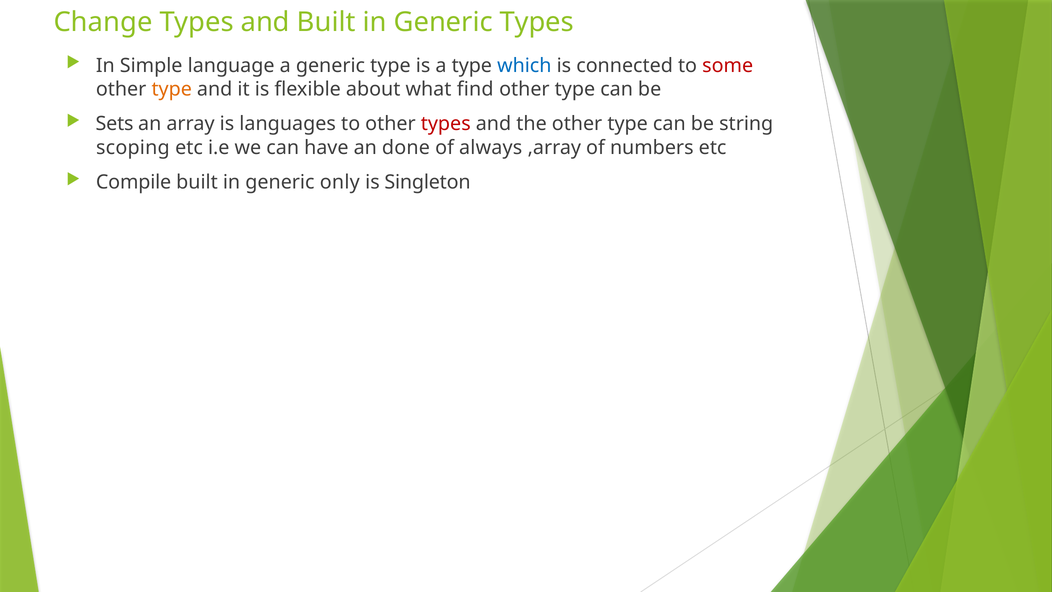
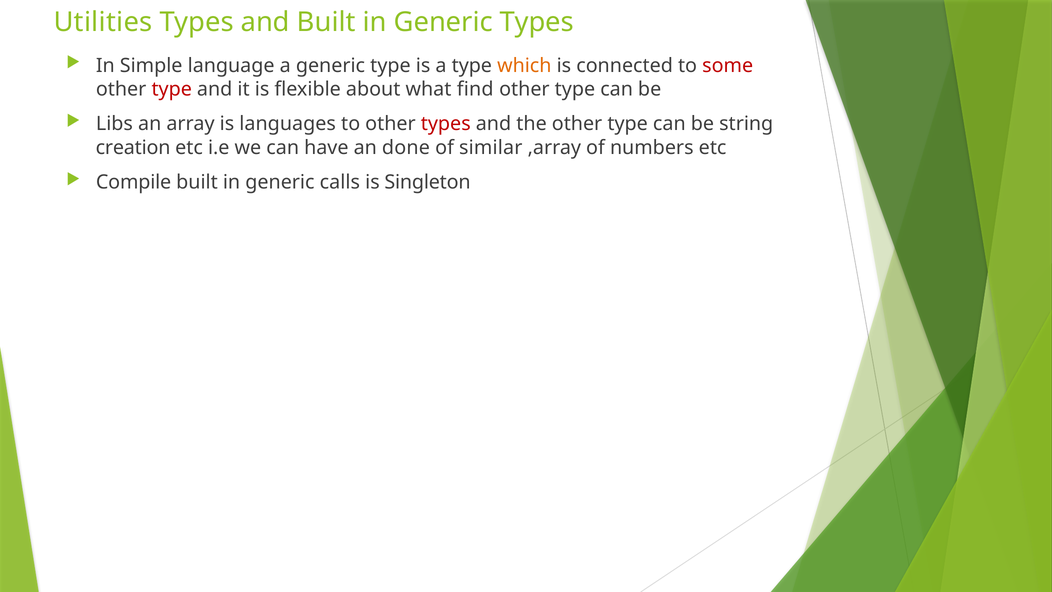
Change: Change -> Utilities
which colour: blue -> orange
type at (172, 89) colour: orange -> red
Sets: Sets -> Libs
scoping: scoping -> creation
always: always -> similar
only: only -> calls
